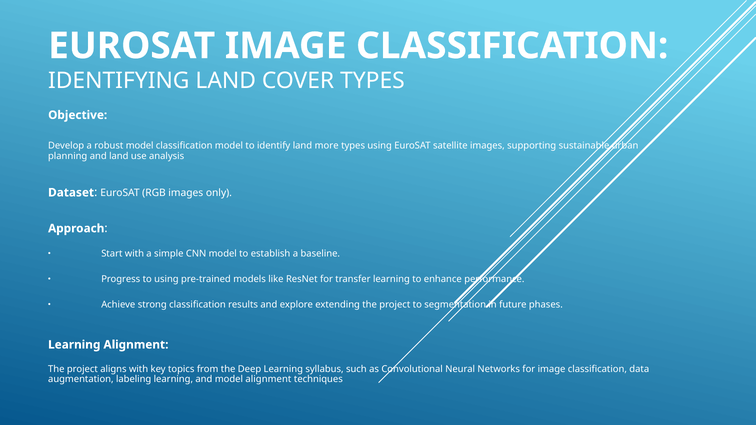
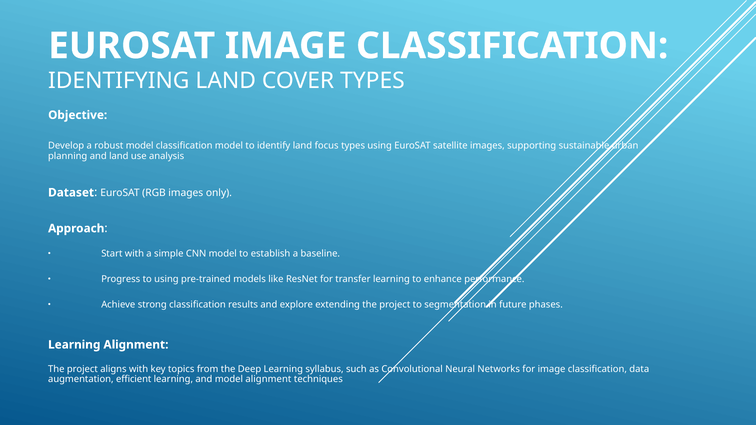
more: more -> focus
labeling: labeling -> efficient
